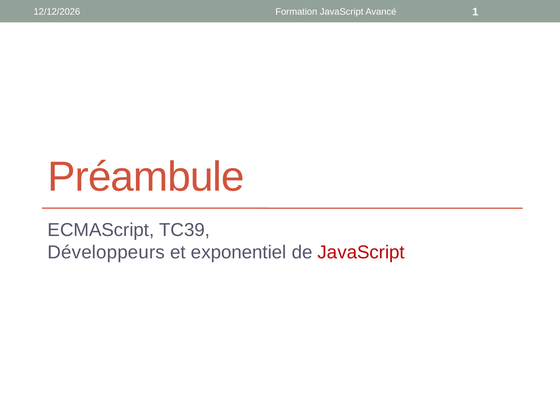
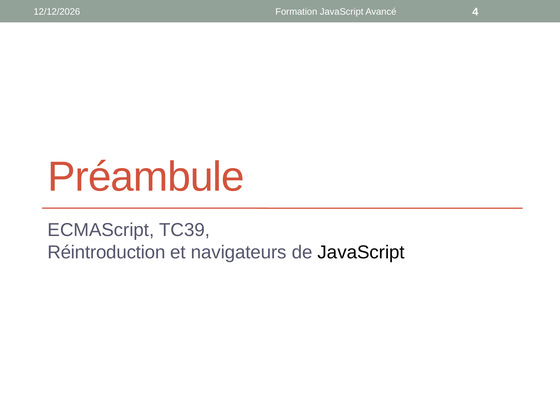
1: 1 -> 4
Développeurs: Développeurs -> Réintroduction
exponentiel: exponentiel -> navigateurs
JavaScript at (361, 252) colour: red -> black
